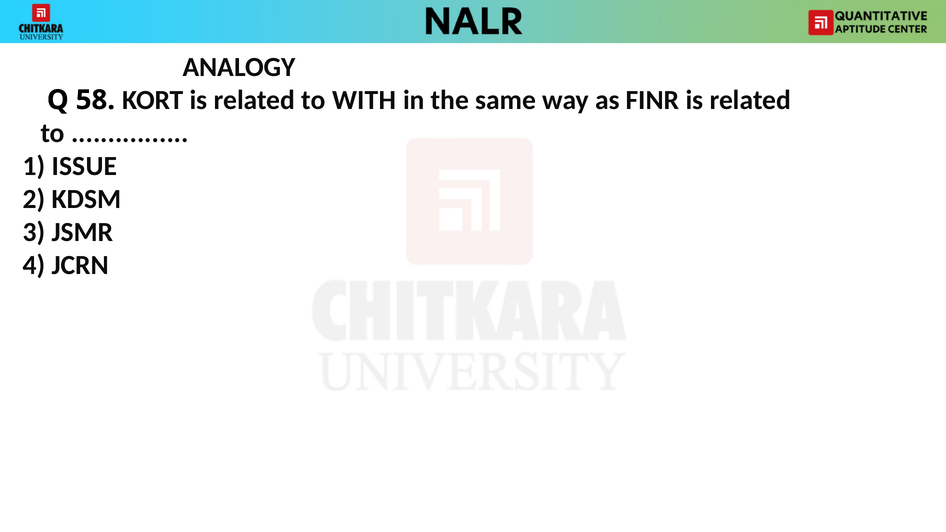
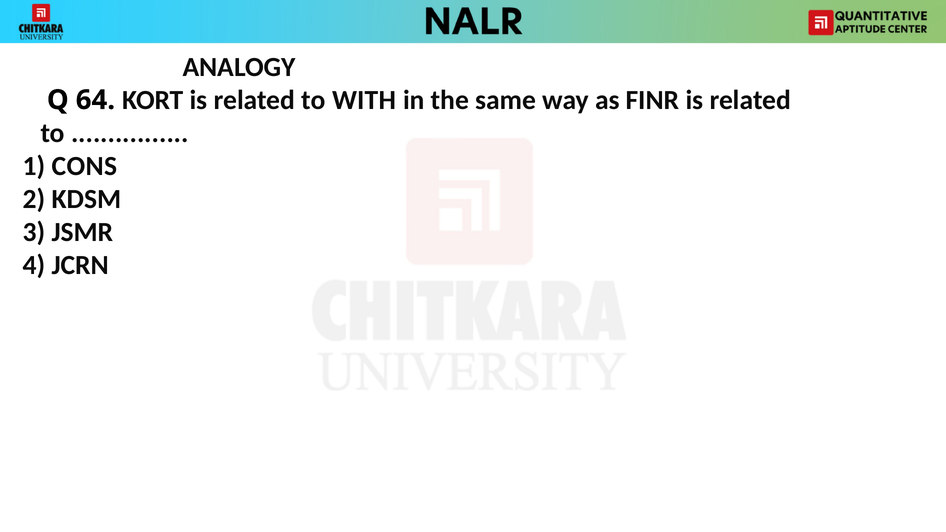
58: 58 -> 64
ISSUE: ISSUE -> CONS
